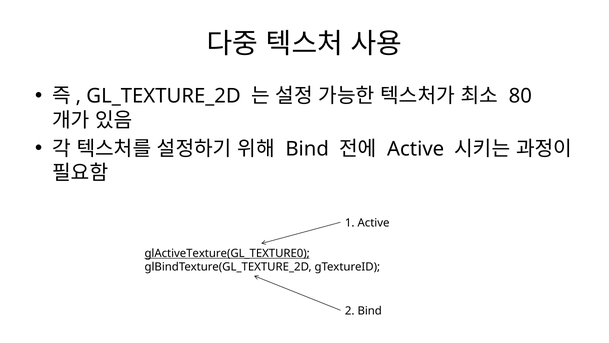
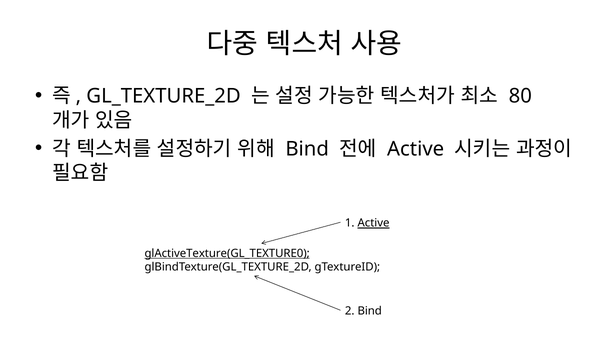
Active at (374, 223) underline: none -> present
